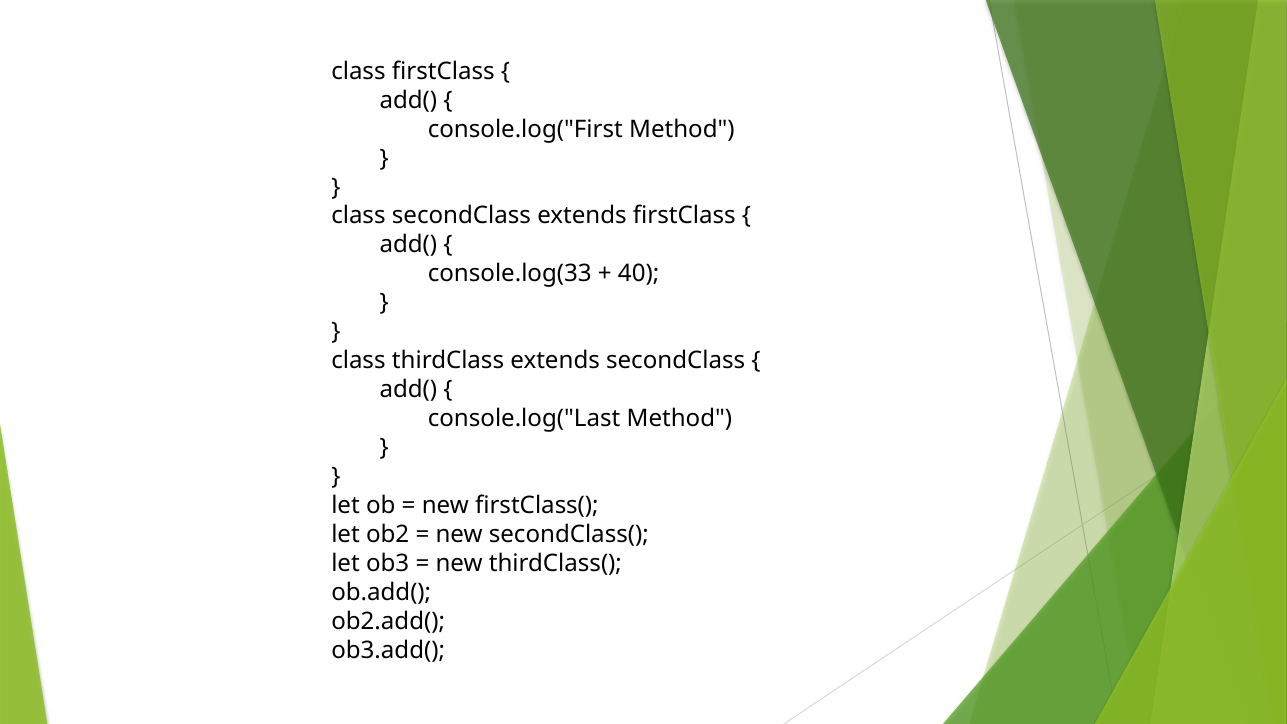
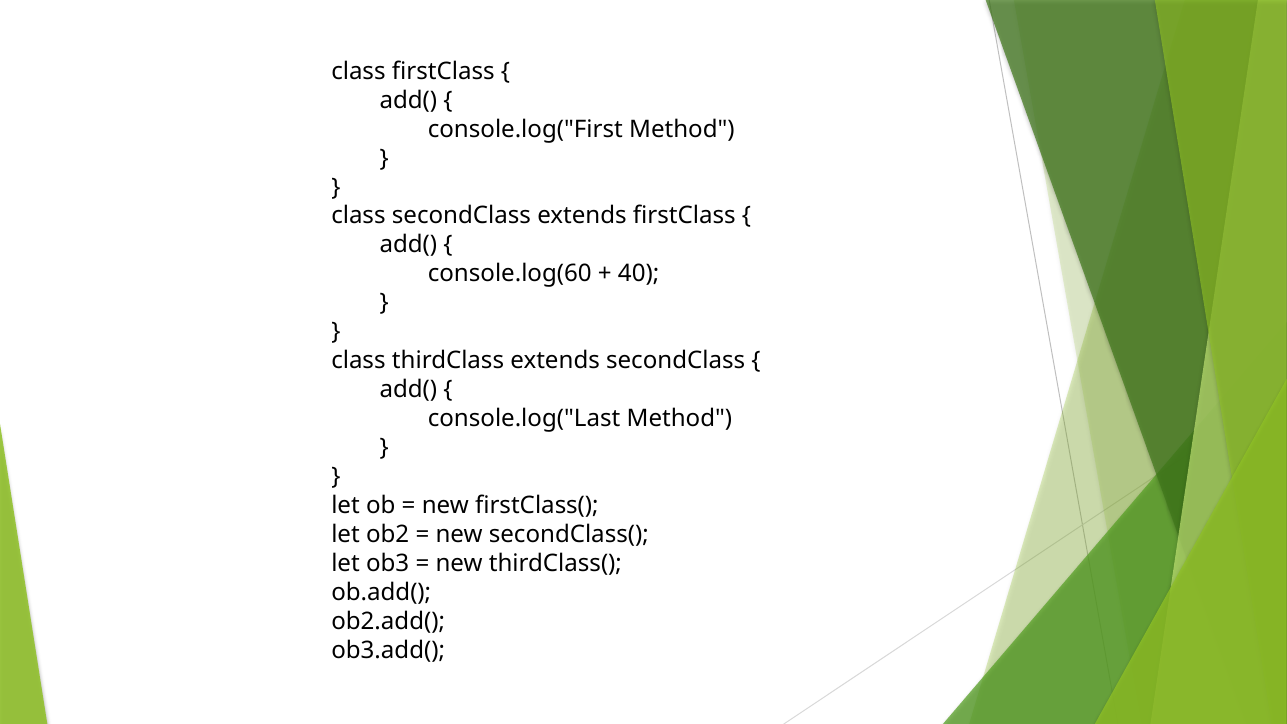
console.log(33: console.log(33 -> console.log(60
